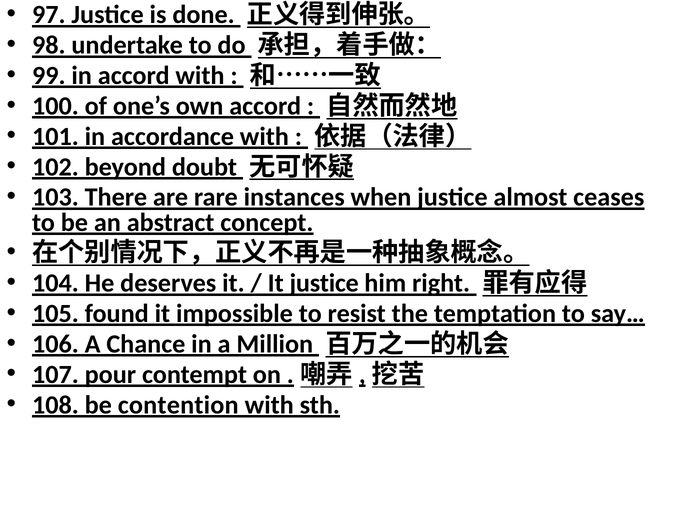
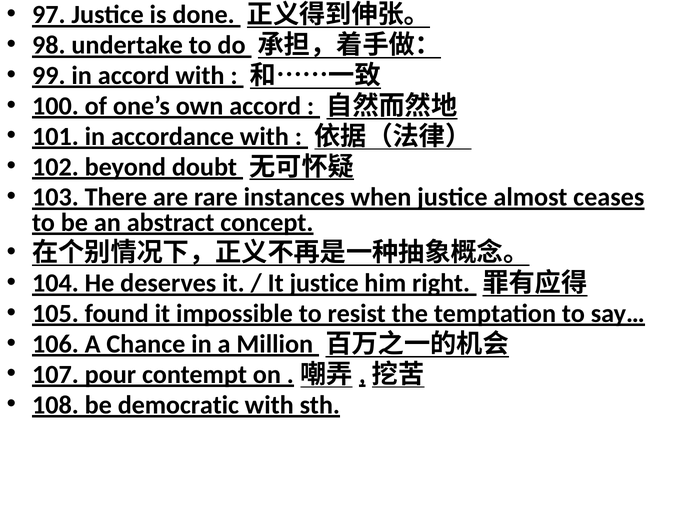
contention: contention -> democratic
